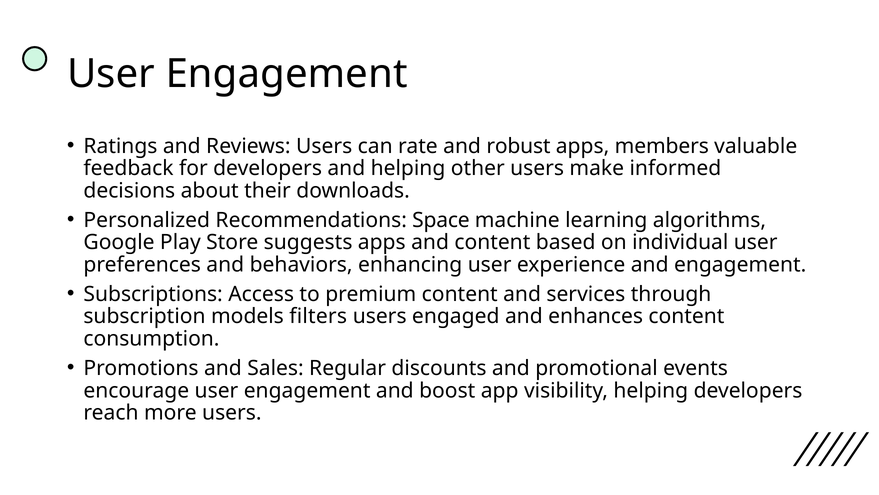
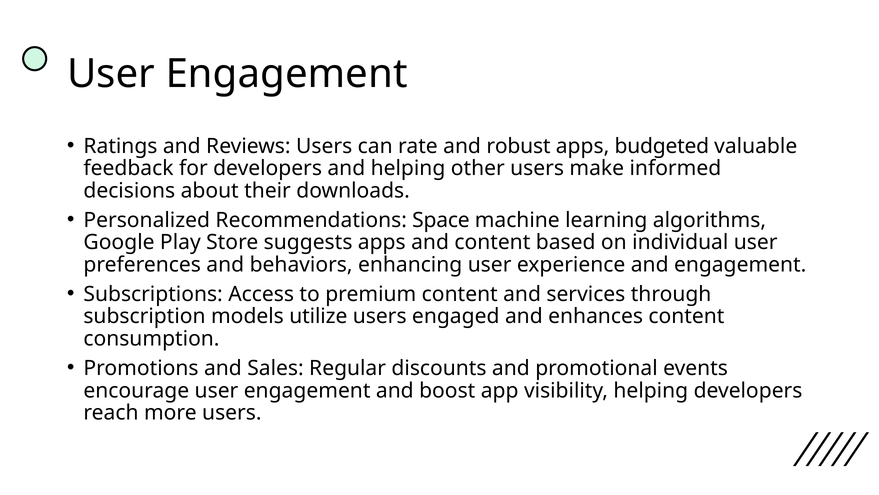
members: members -> budgeted
filters: filters -> utilize
